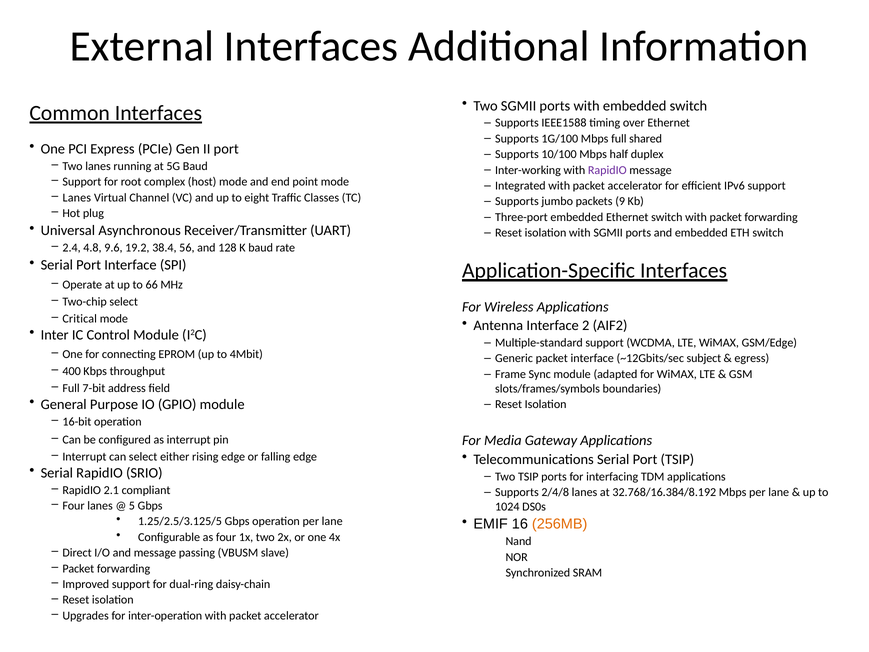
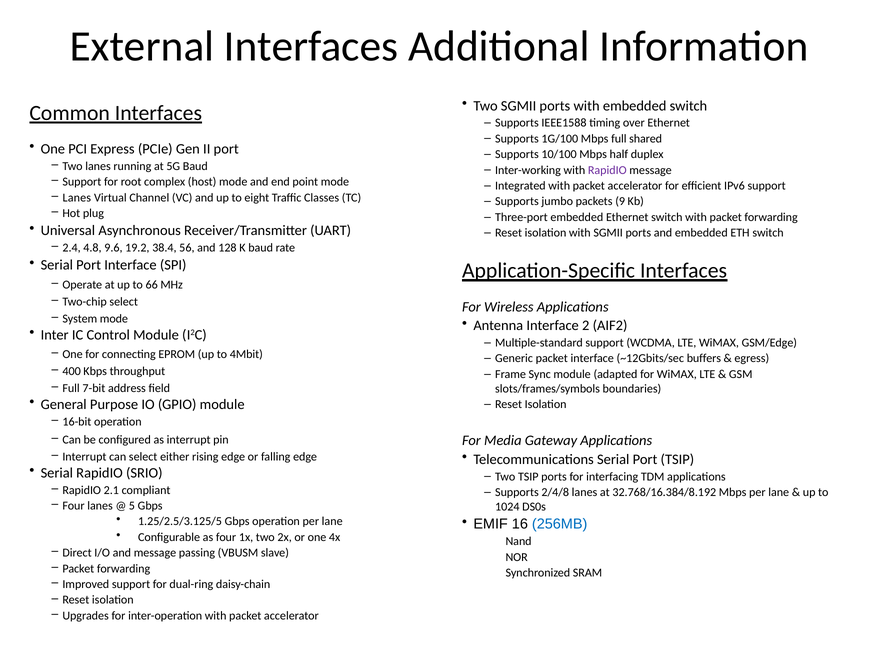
Critical: Critical -> System
subject: subject -> buffers
256MB colour: orange -> blue
